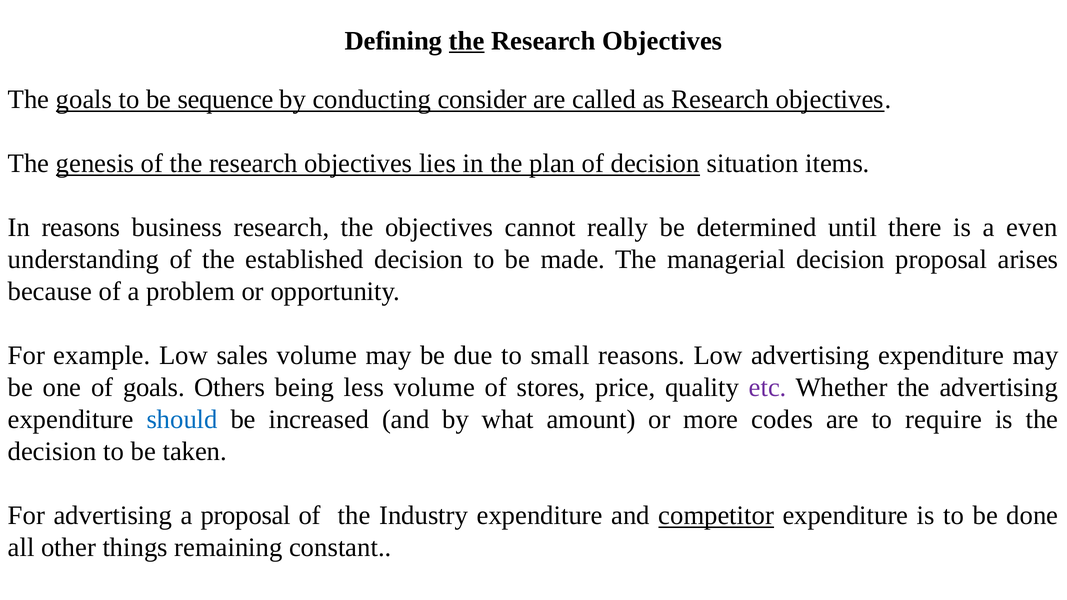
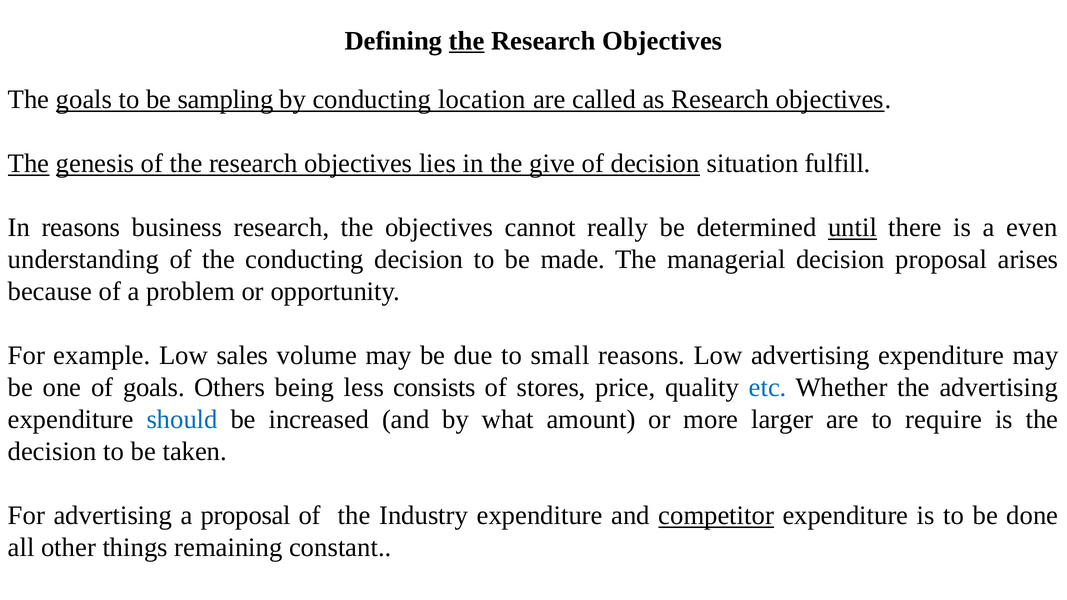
sequence: sequence -> sampling
consider: consider -> location
The at (29, 164) underline: none -> present
plan: plan -> give
items: items -> fulfill
until underline: none -> present
the established: established -> conducting
less volume: volume -> consists
etc colour: purple -> blue
codes: codes -> larger
